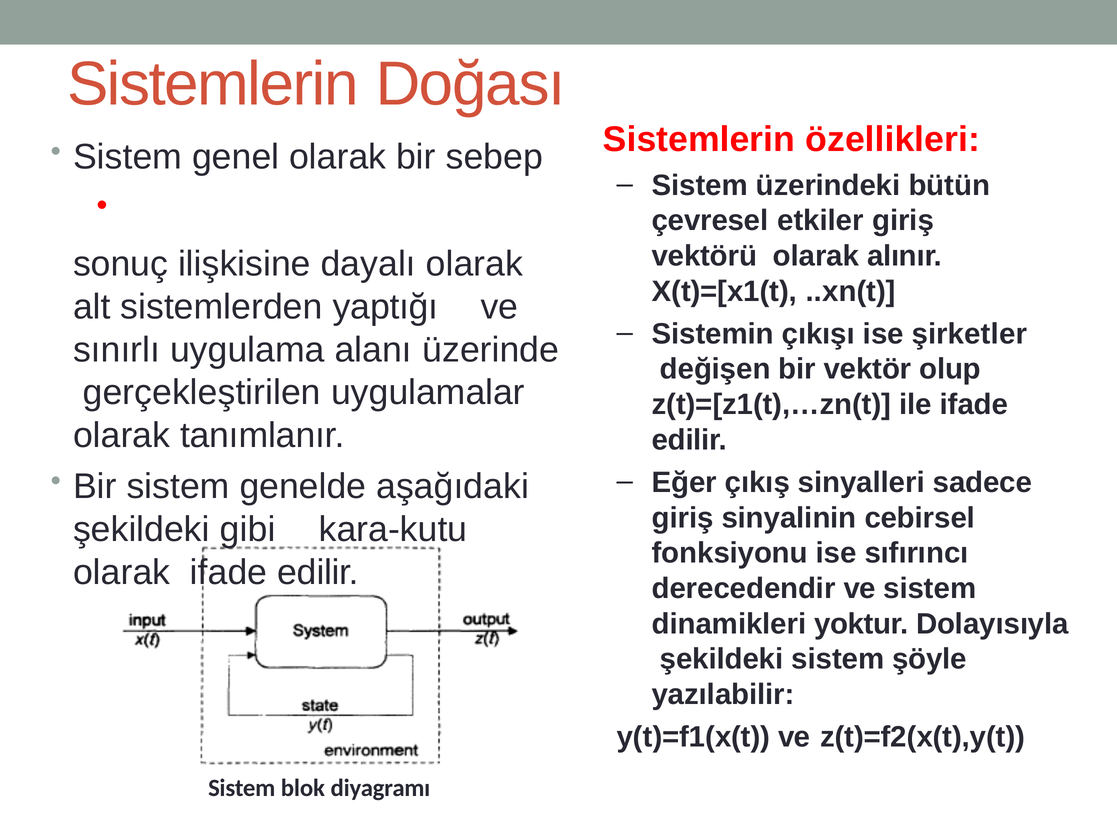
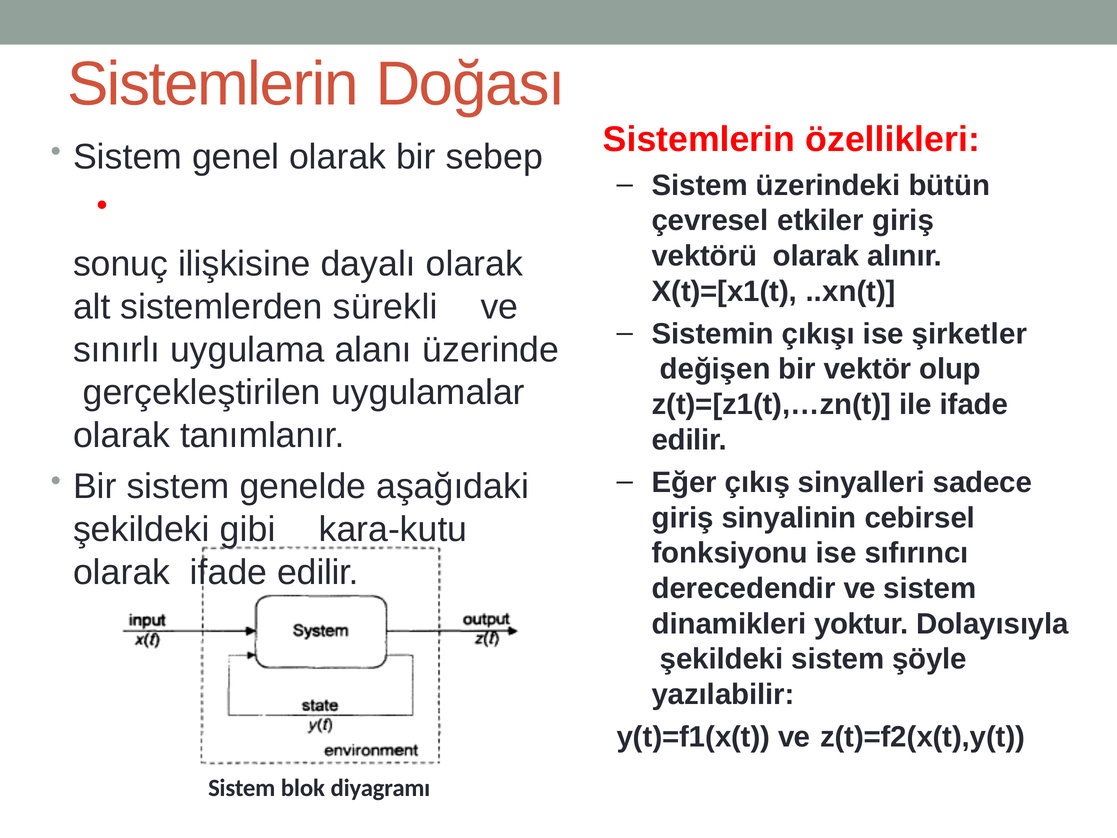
yaptığı: yaptığı -> sürekli
